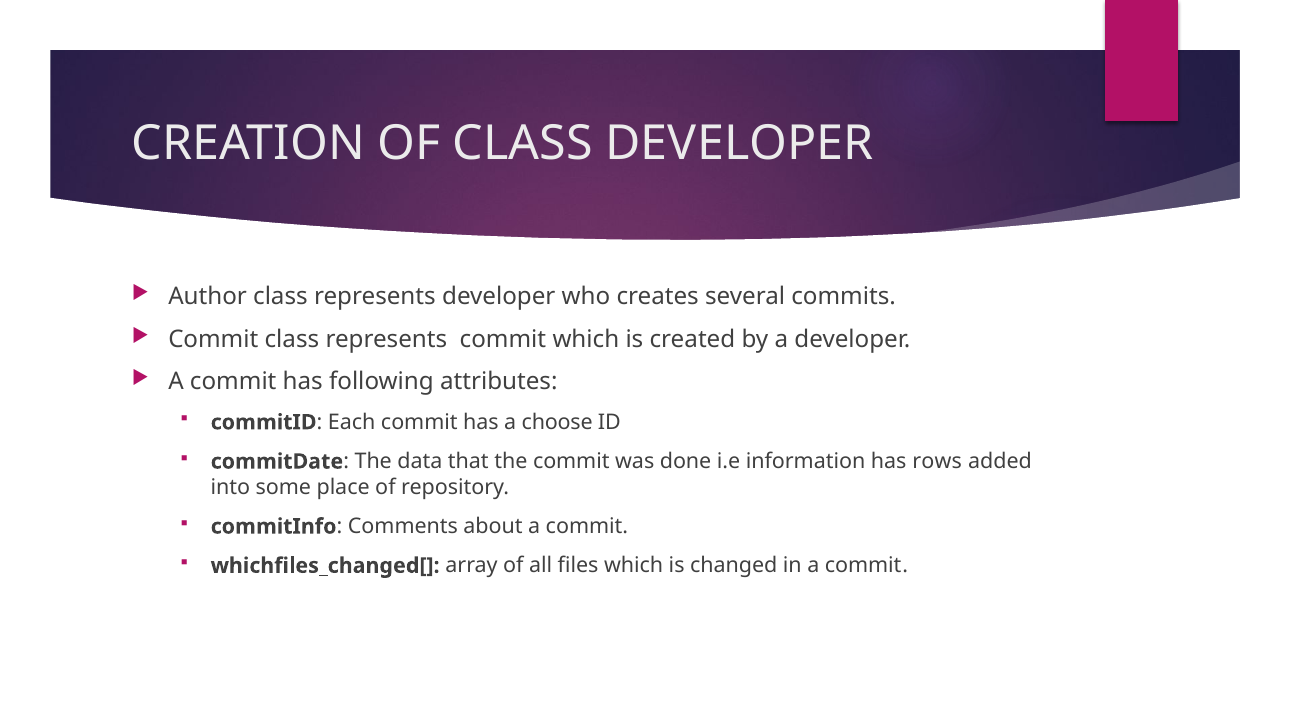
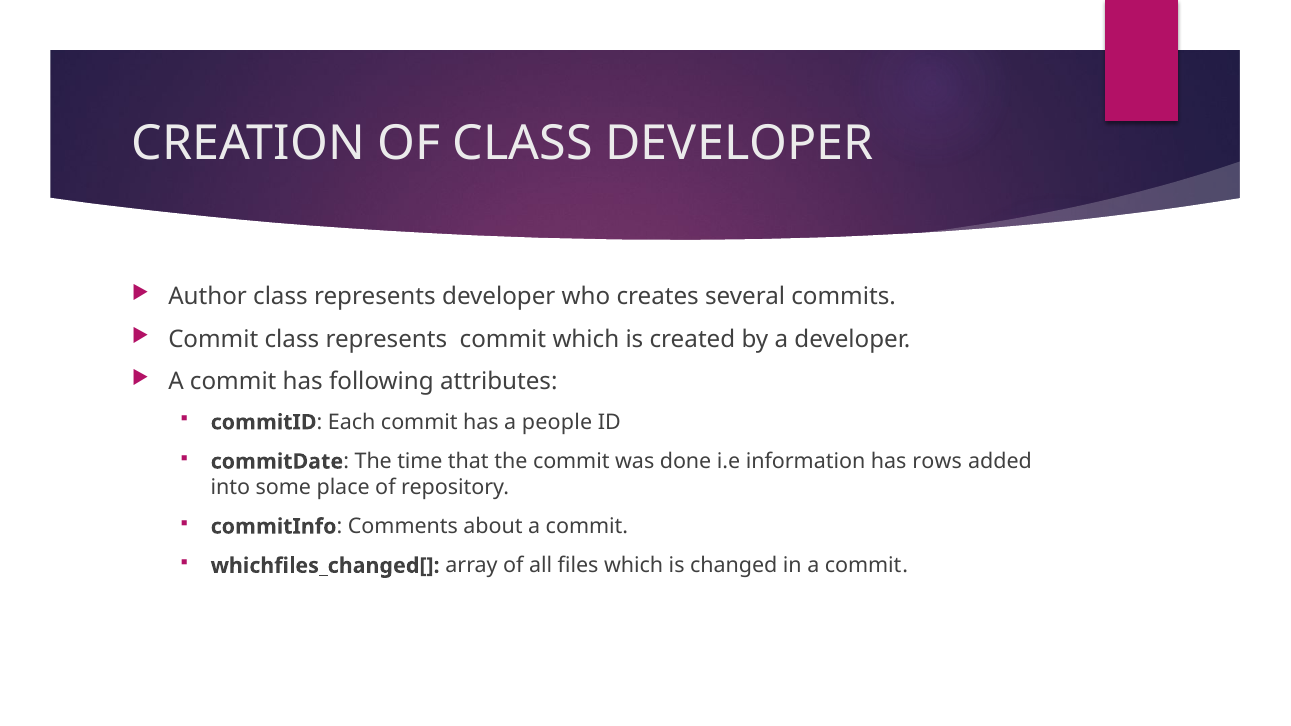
choose: choose -> people
data: data -> time
